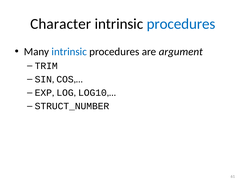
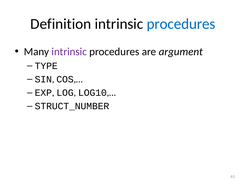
Character: Character -> Definition
intrinsic at (69, 52) colour: blue -> purple
TRIM: TRIM -> TYPE
